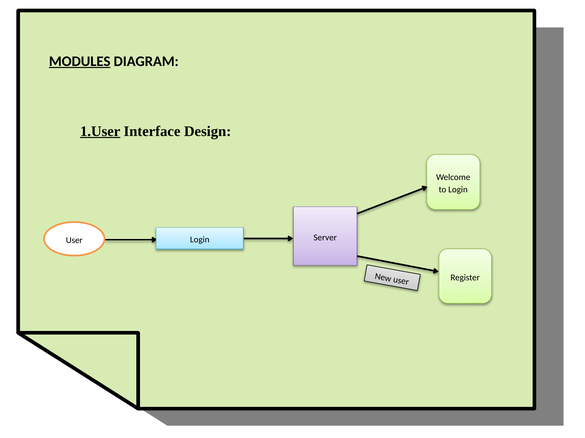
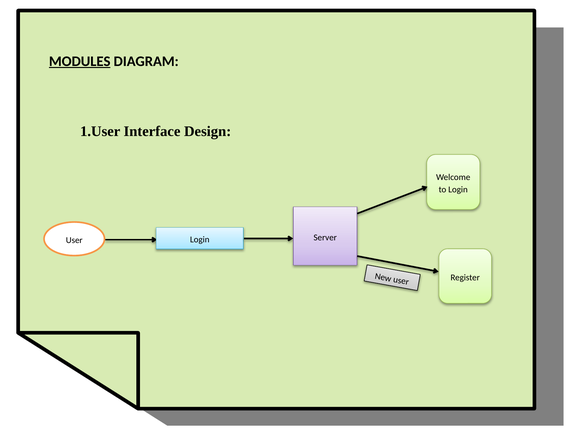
1.User underline: present -> none
